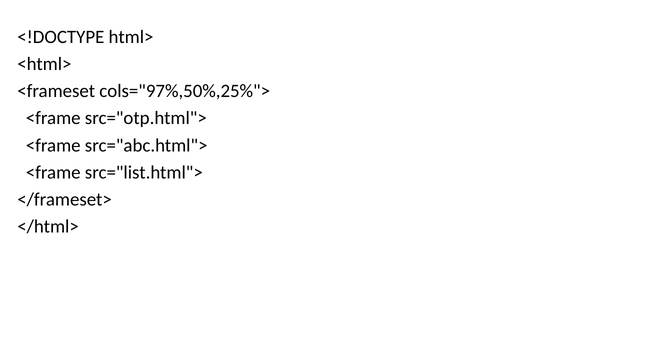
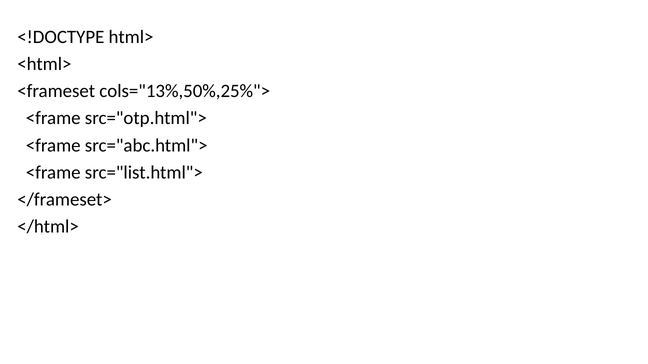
cols="97%,50%,25%">: cols="97%,50%,25%"> -> cols="13%,50%,25%">
